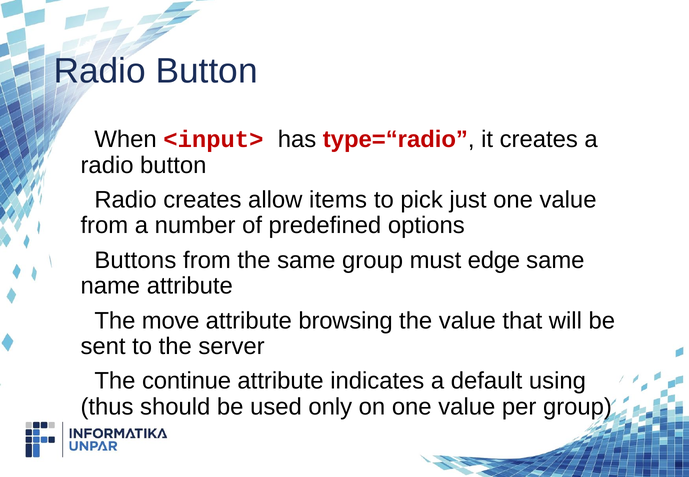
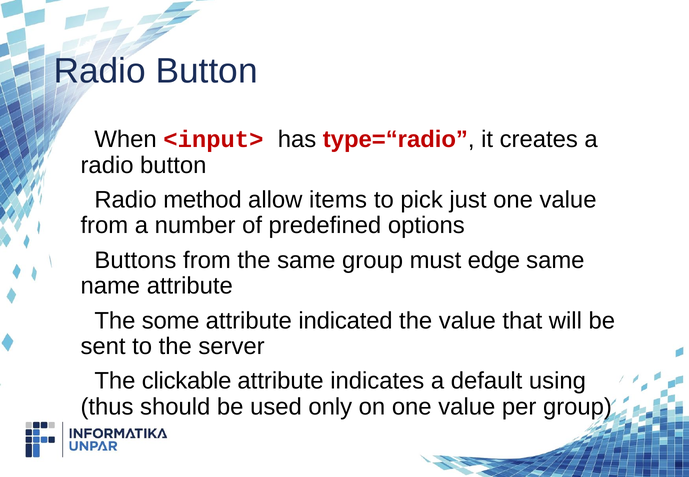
Radio creates: creates -> method
move: move -> some
browsing: browsing -> indicated
continue: continue -> clickable
